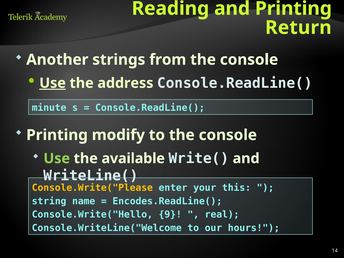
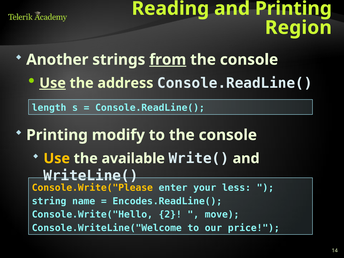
Return: Return -> Region
from underline: none -> present
minute: minute -> length
Use at (57, 158) colour: light green -> yellow
this: this -> less
9: 9 -> 2
real: real -> move
hours: hours -> price
